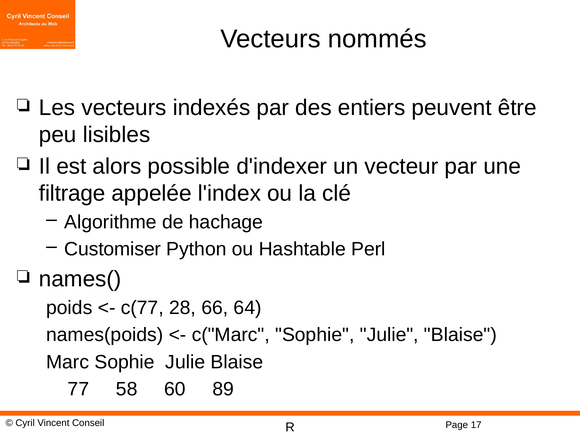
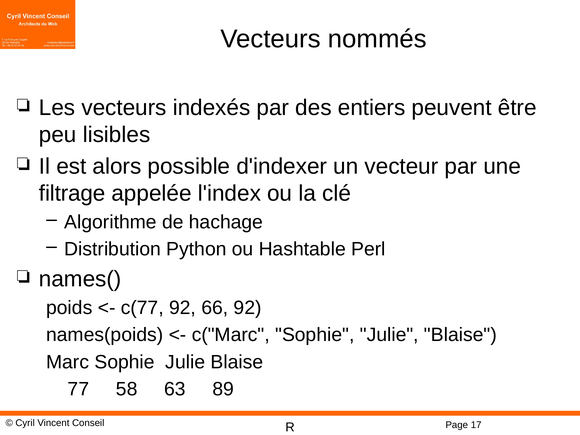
Customiser: Customiser -> Distribution
c(77 28: 28 -> 92
66 64: 64 -> 92
60: 60 -> 63
